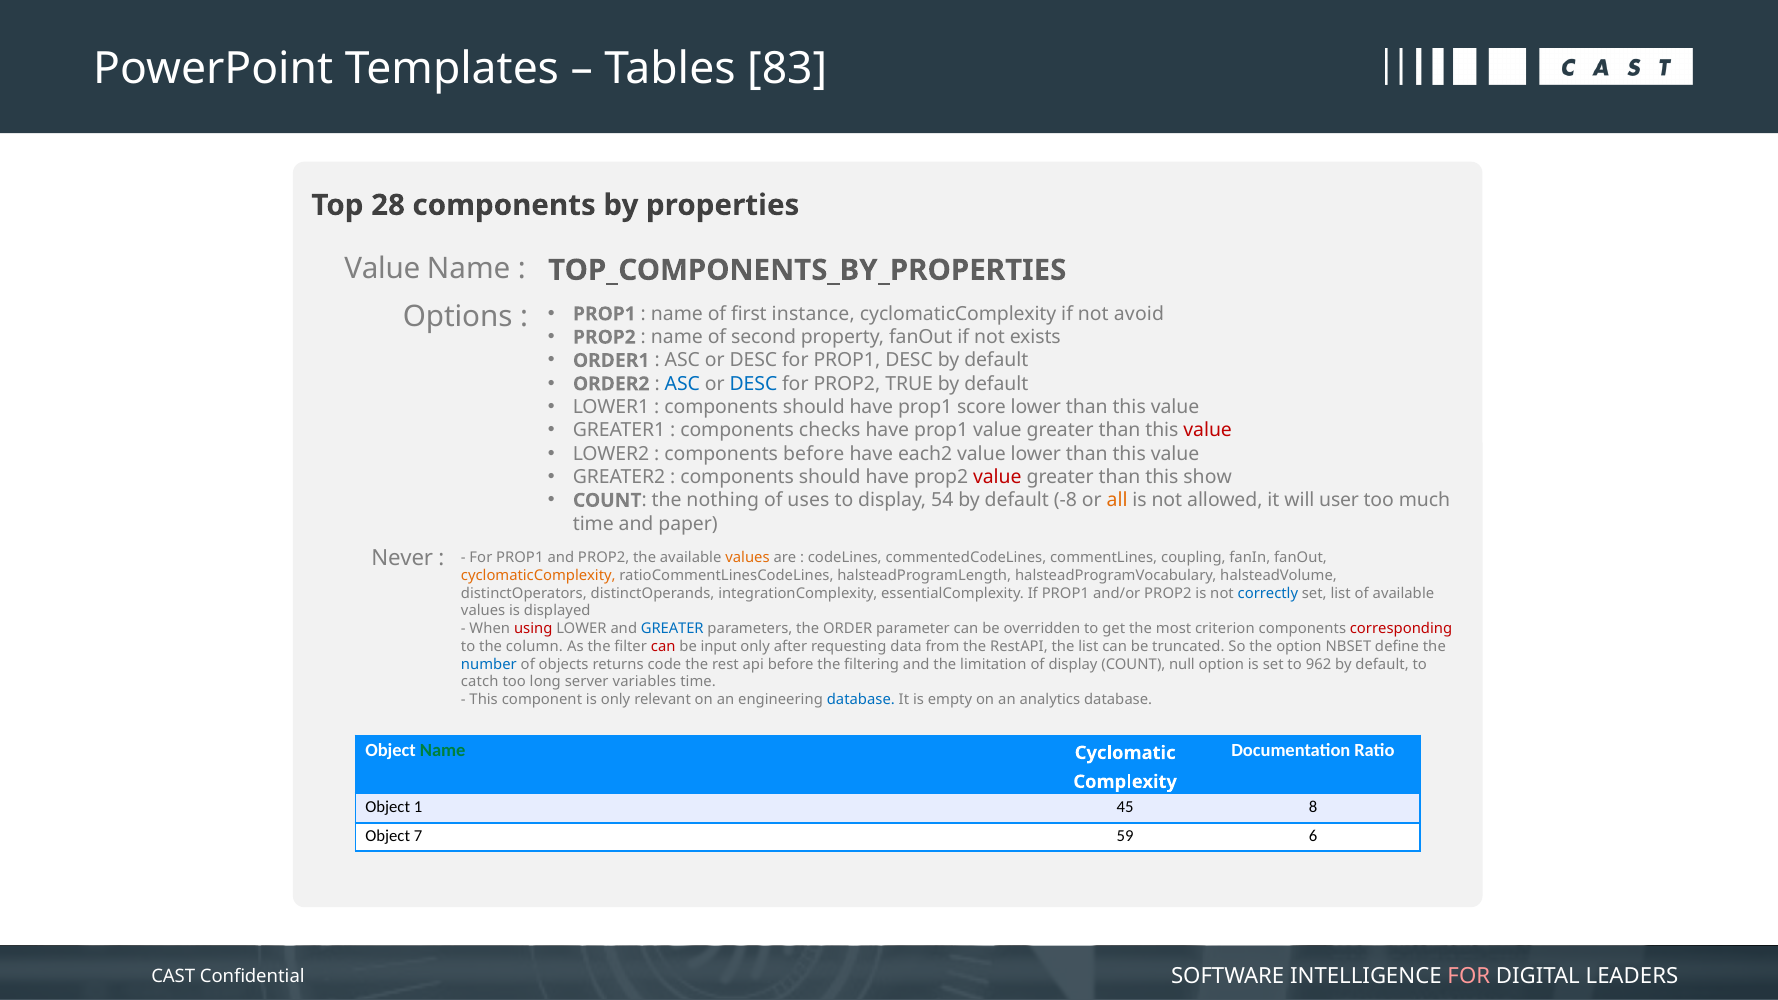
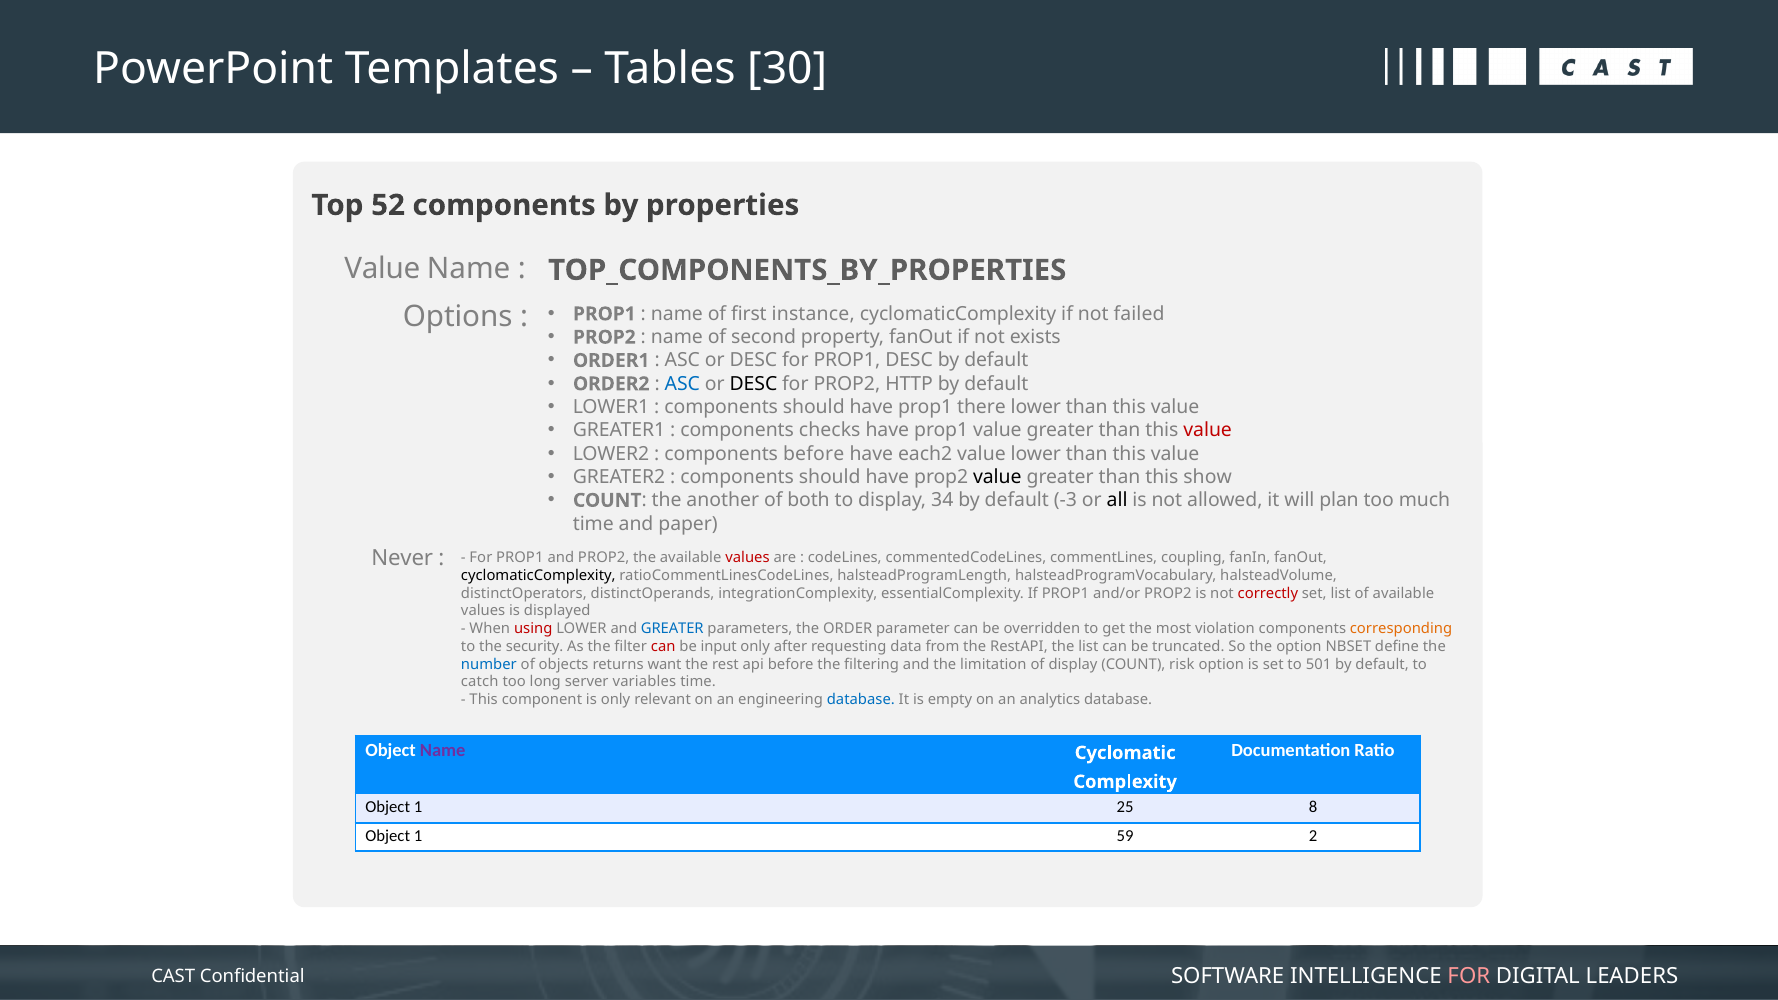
83: 83 -> 30
28: 28 -> 52
avoid: avoid -> failed
DESC at (753, 384) colour: blue -> black
TRUE: TRUE -> HTTP
score: score -> there
value at (997, 477) colour: red -> black
nothing: nothing -> another
uses: uses -> both
54: 54 -> 34
-8: -8 -> -3
all colour: orange -> black
user: user -> plan
values at (748, 558) colour: orange -> red
cyclomaticComplexity at (538, 576) colour: orange -> black
correctly colour: blue -> red
criterion: criterion -> violation
corresponding colour: red -> orange
column: column -> security
code: code -> want
null: null -> risk
962: 962 -> 501
Name at (443, 750) colour: green -> purple
45: 45 -> 25
7 at (418, 836): 7 -> 1
6: 6 -> 2
